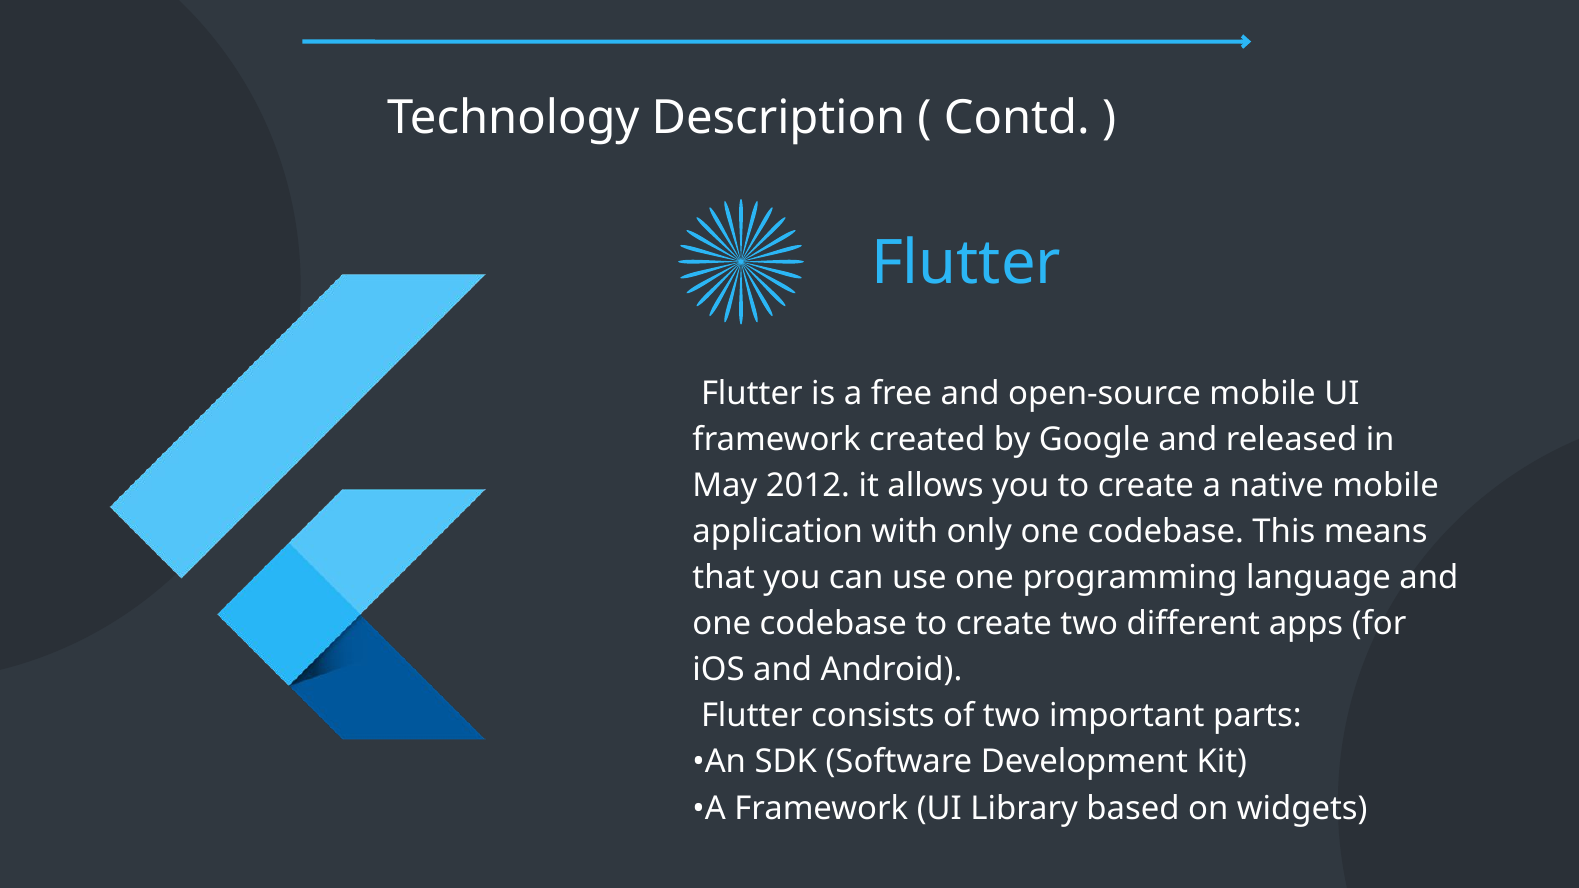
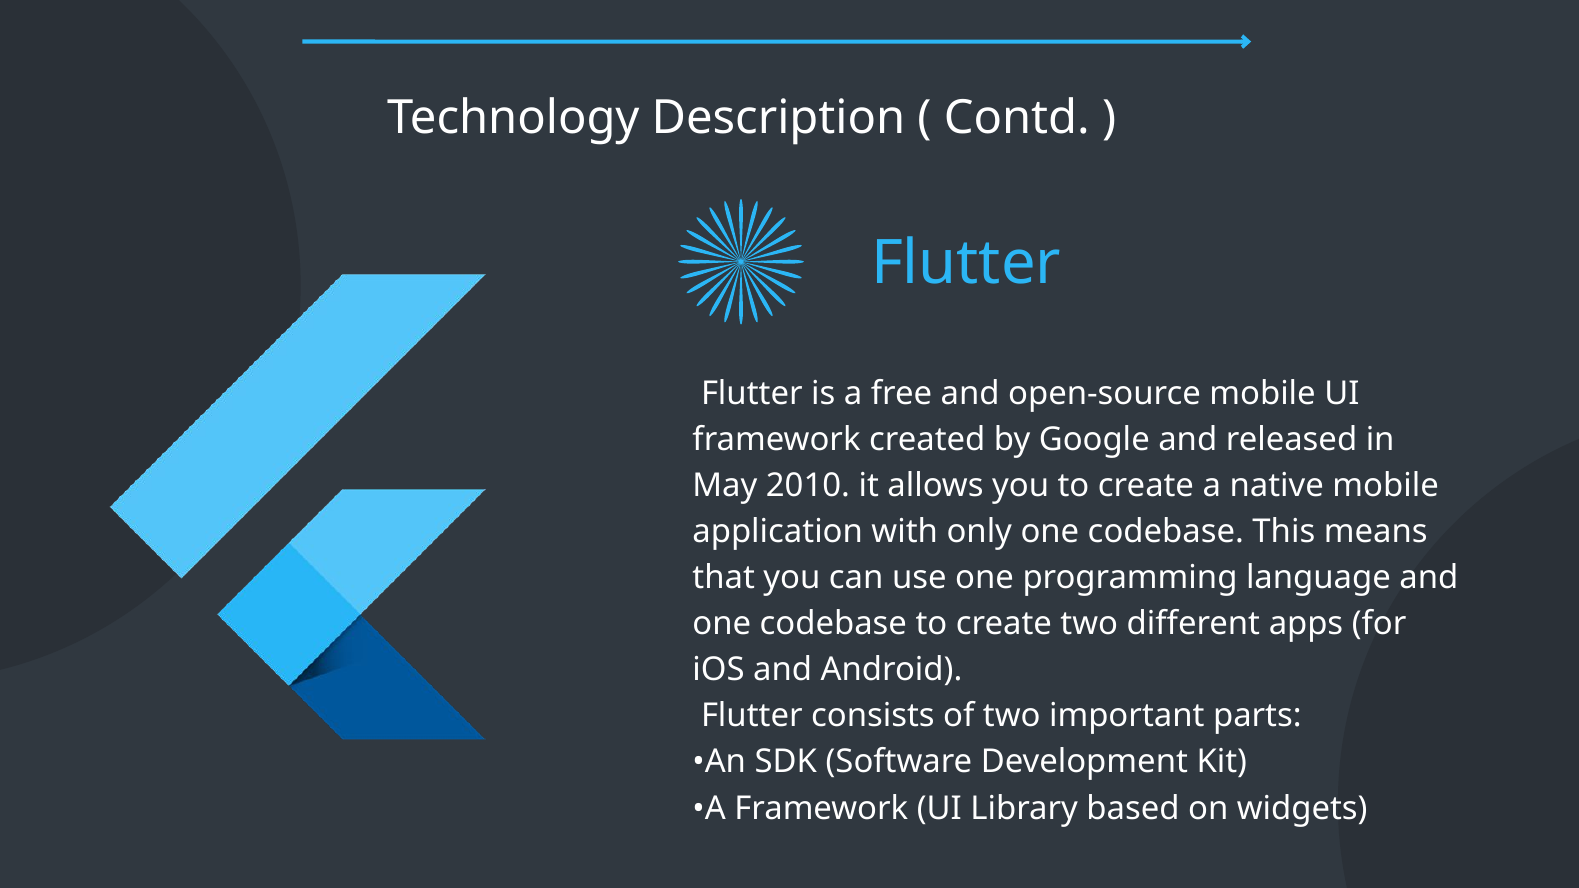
2012: 2012 -> 2010
